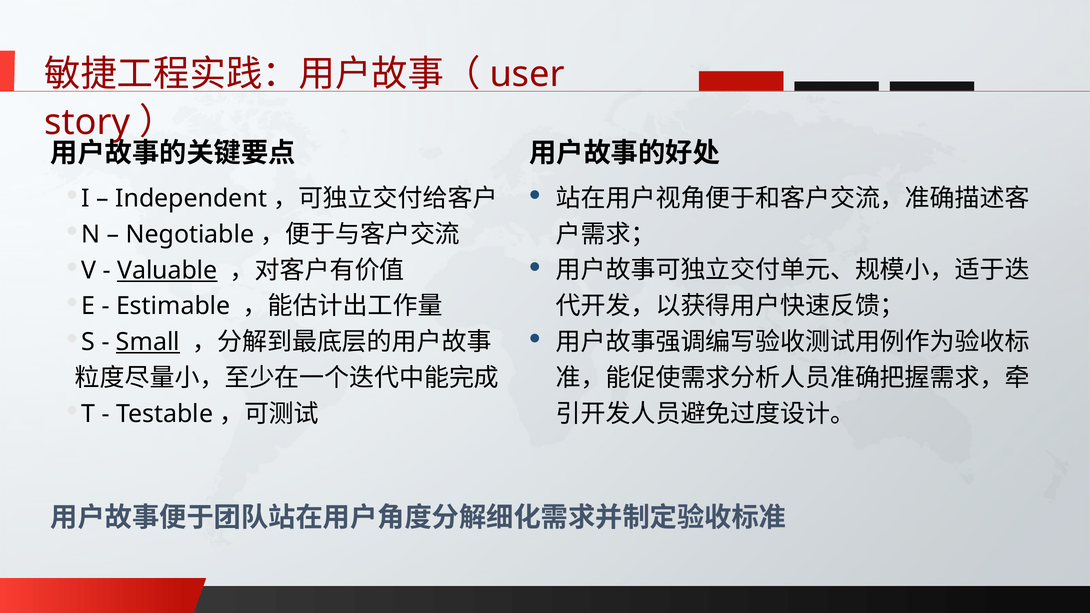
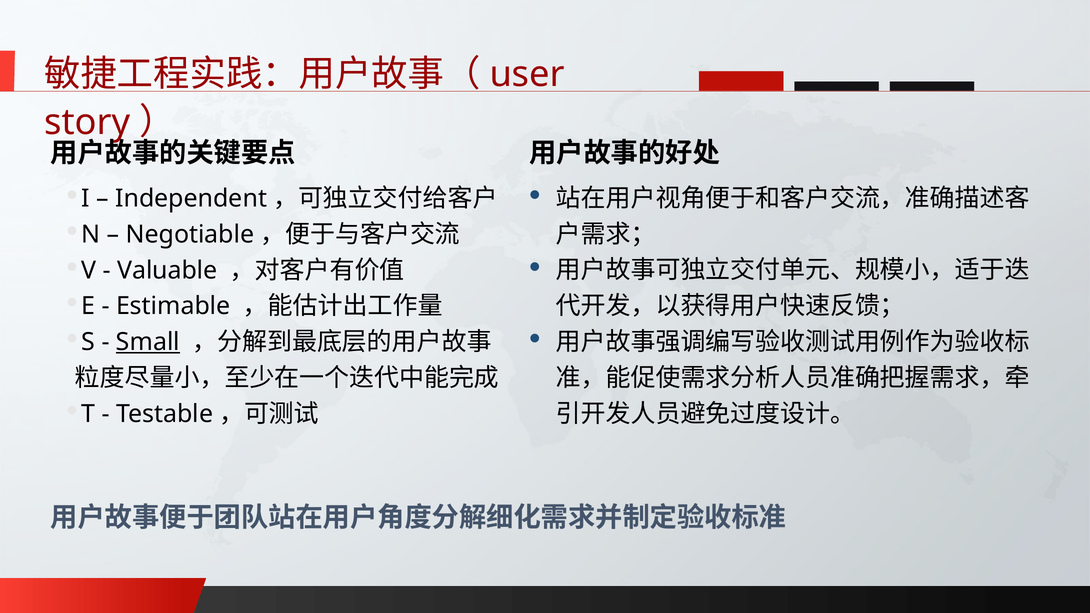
Valuable underline: present -> none
